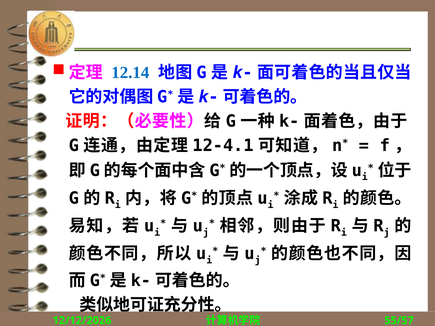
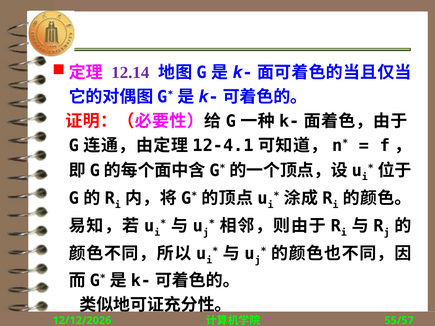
12.14 colour: blue -> purple
